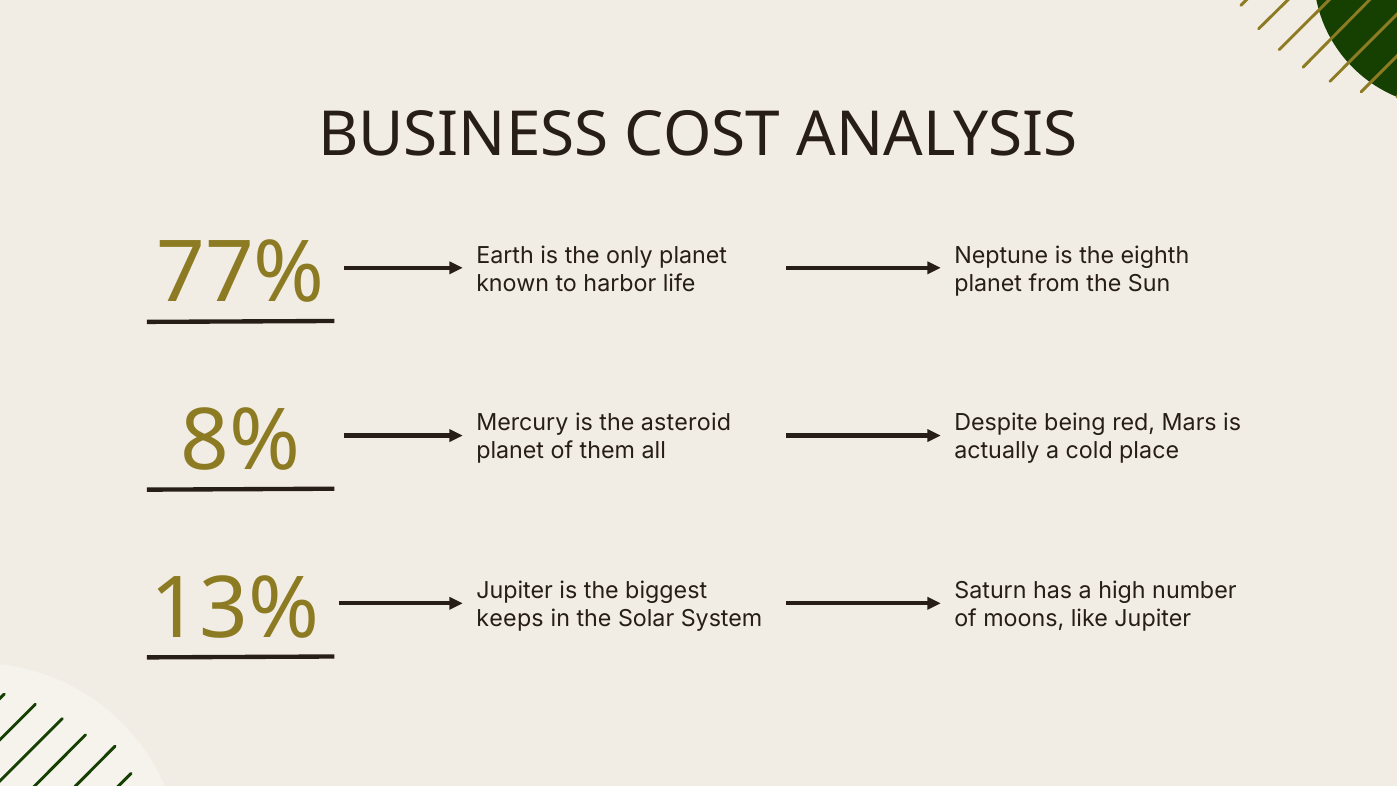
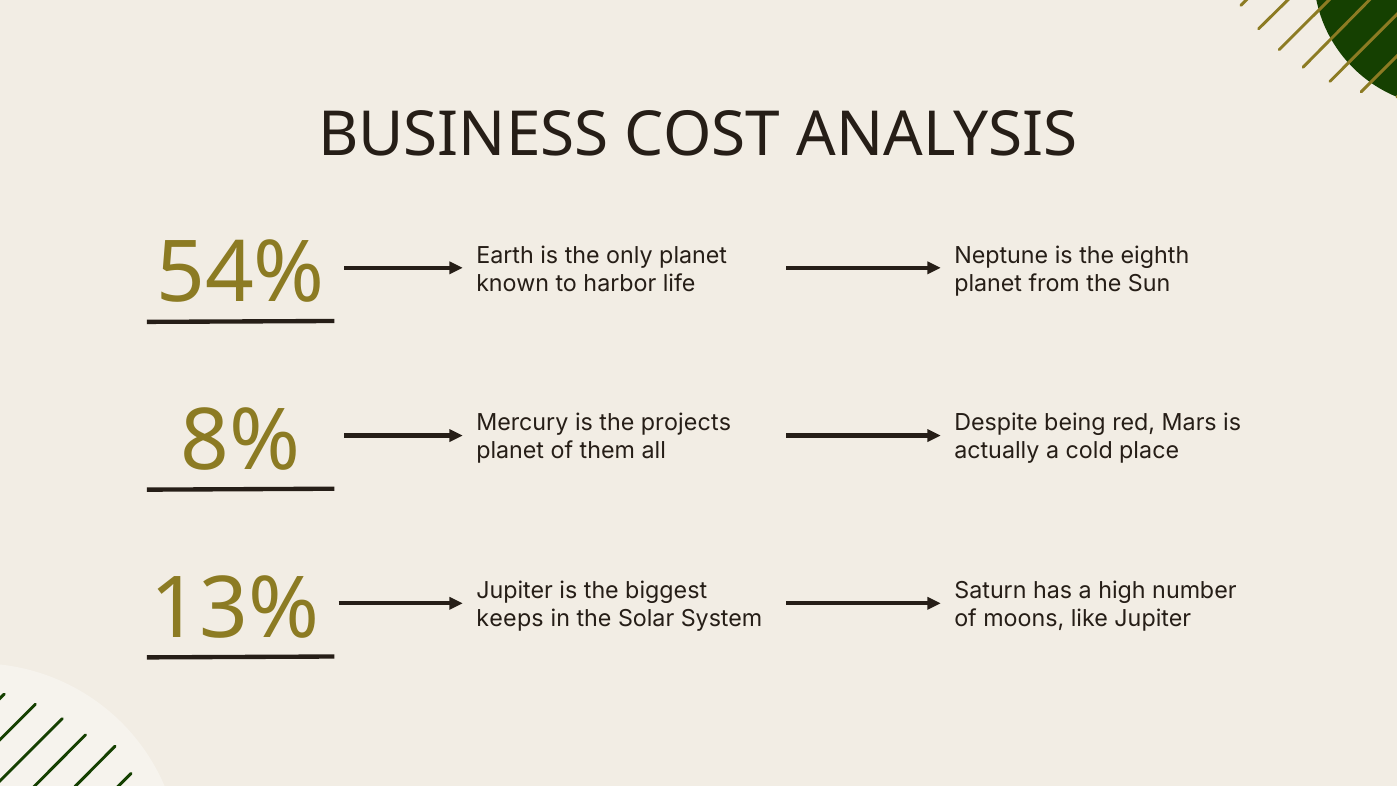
77%: 77% -> 54%
asteroid: asteroid -> projects
